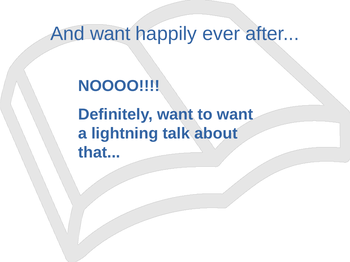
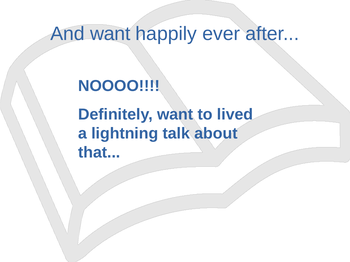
to want: want -> lived
